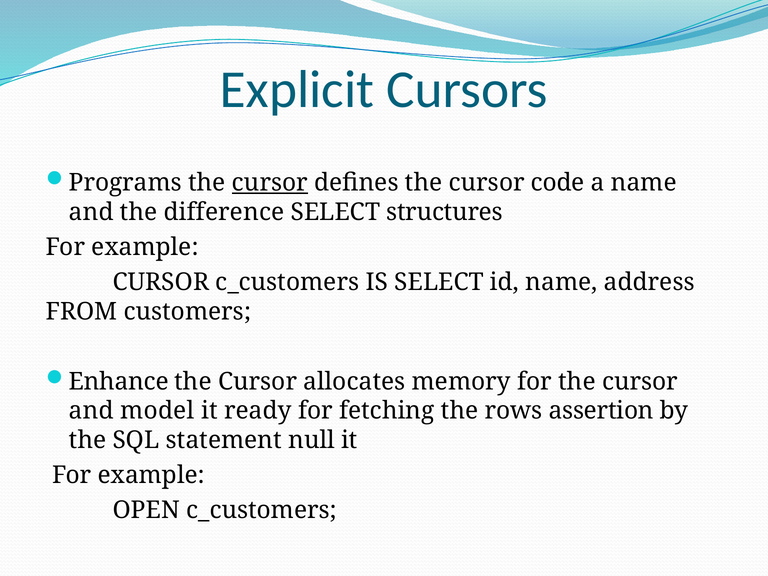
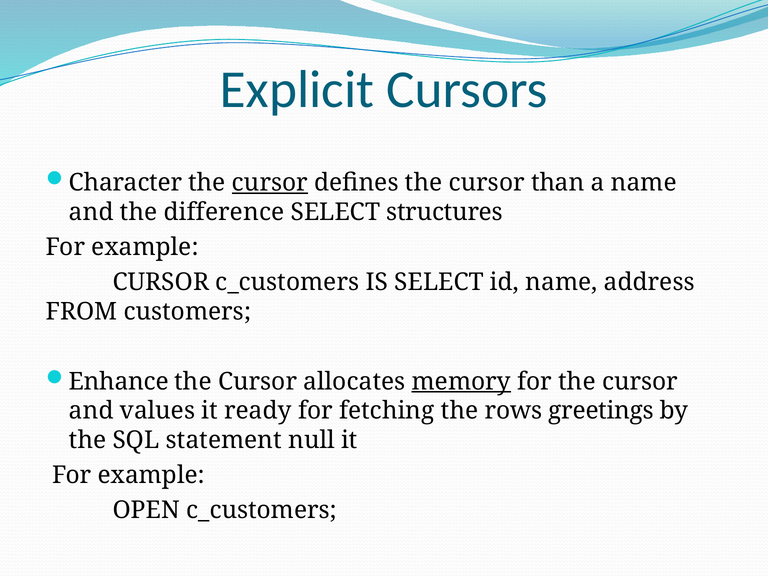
Programs: Programs -> Character
code: code -> than
memory underline: none -> present
model: model -> values
assertion: assertion -> greetings
